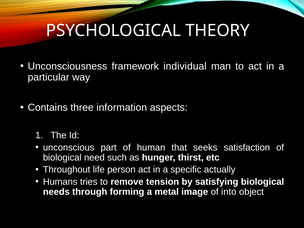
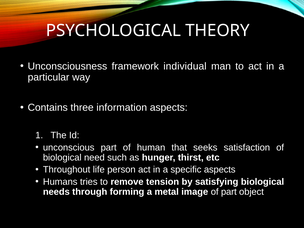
specific actually: actually -> aspects
of into: into -> part
